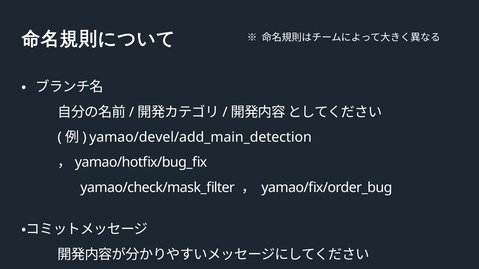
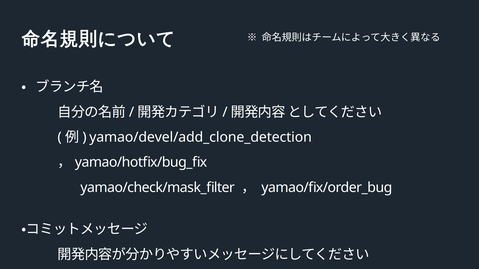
yamao/devel/add_main_detection: yamao/devel/add_main_detection -> yamao/devel/add_clone_detection
